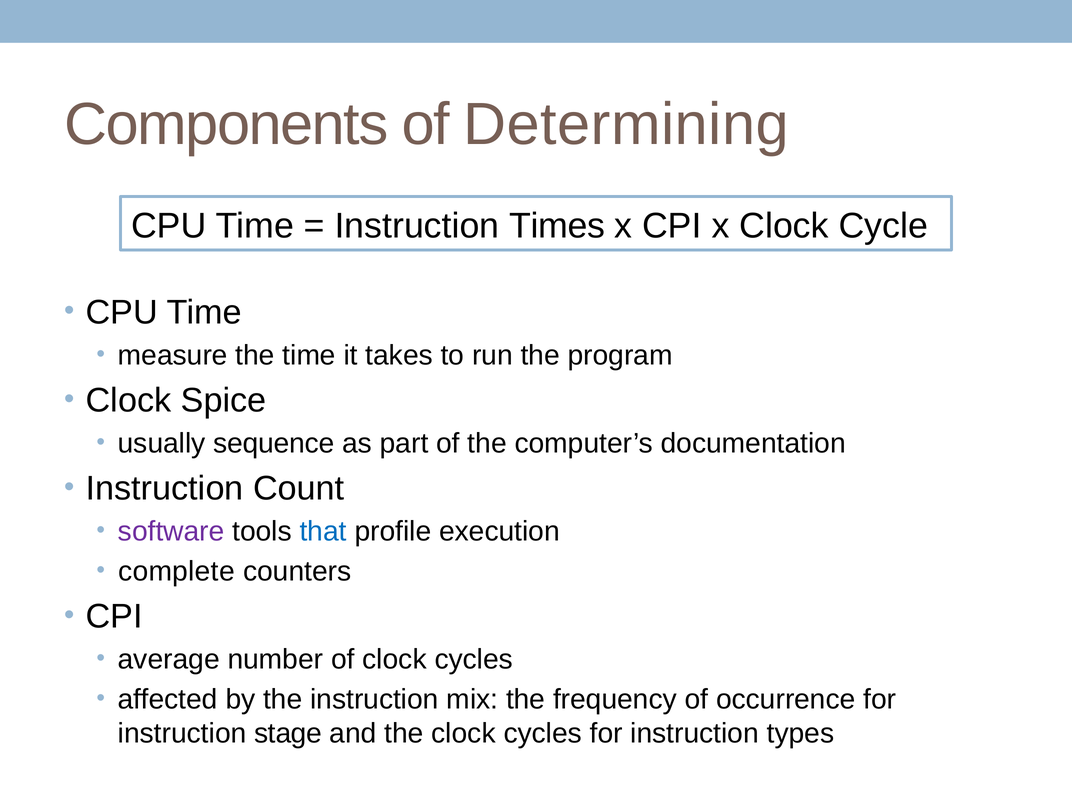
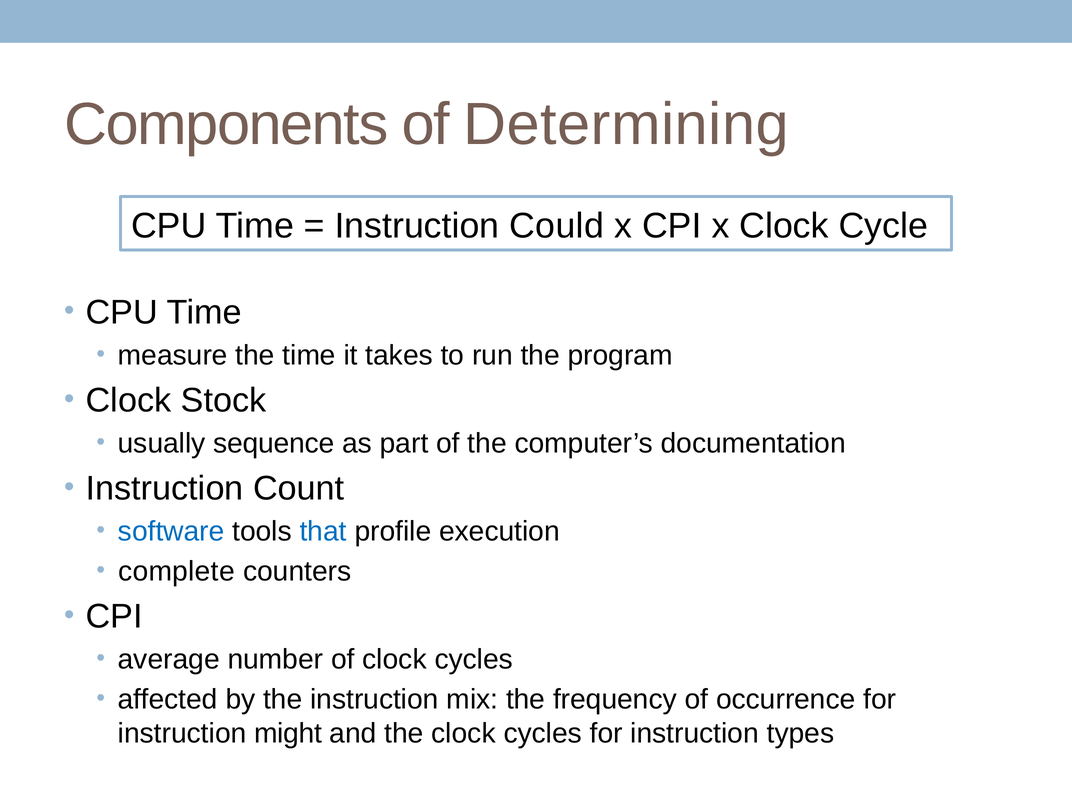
Times: Times -> Could
Spice: Spice -> Stock
software colour: purple -> blue
stage: stage -> might
